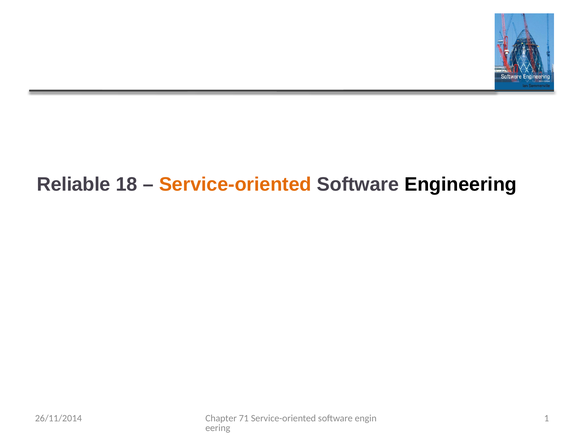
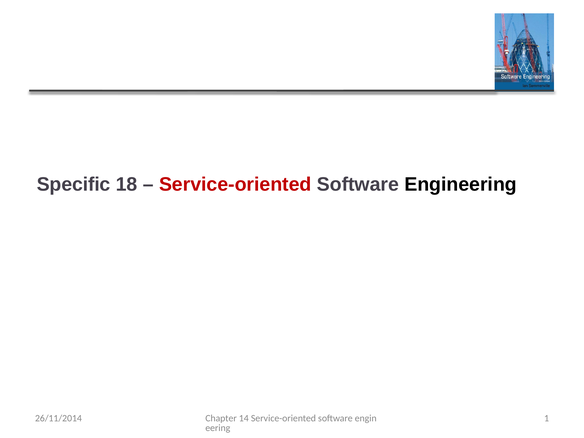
Reliable: Reliable -> Specific
Service-oriented at (235, 184) colour: orange -> red
71: 71 -> 14
